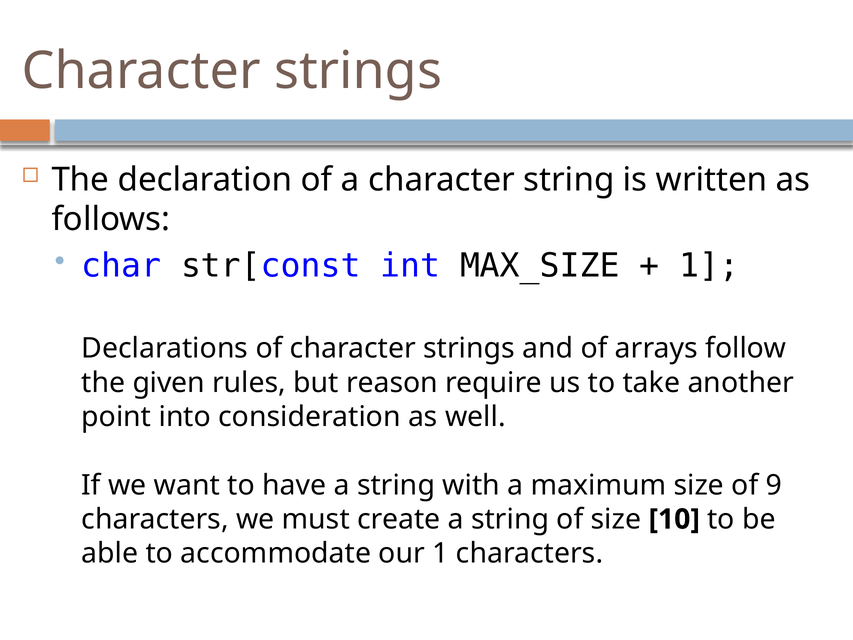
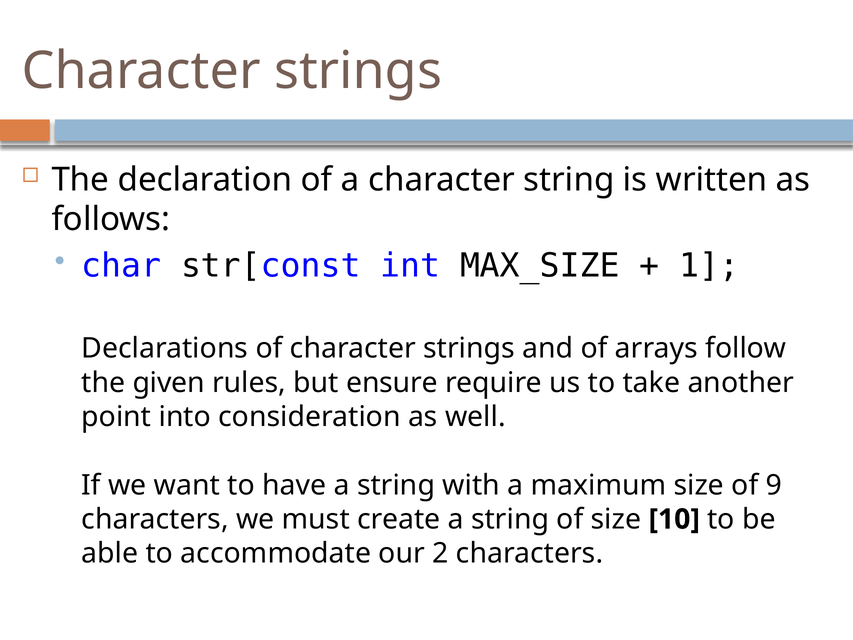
reason: reason -> ensure
our 1: 1 -> 2
